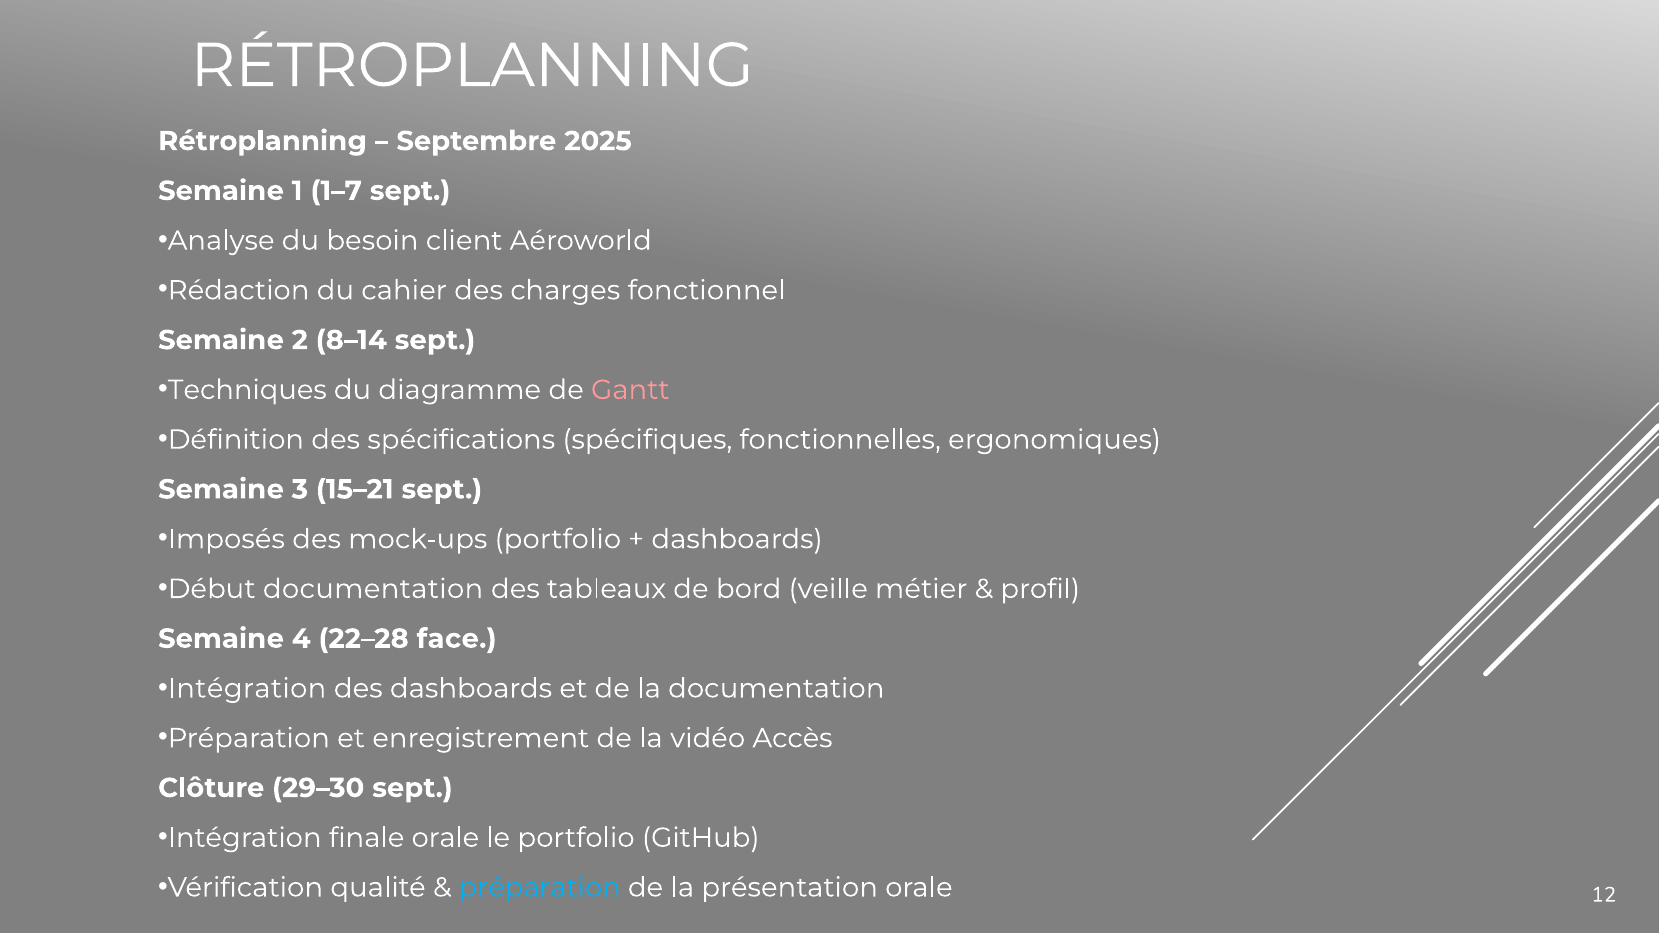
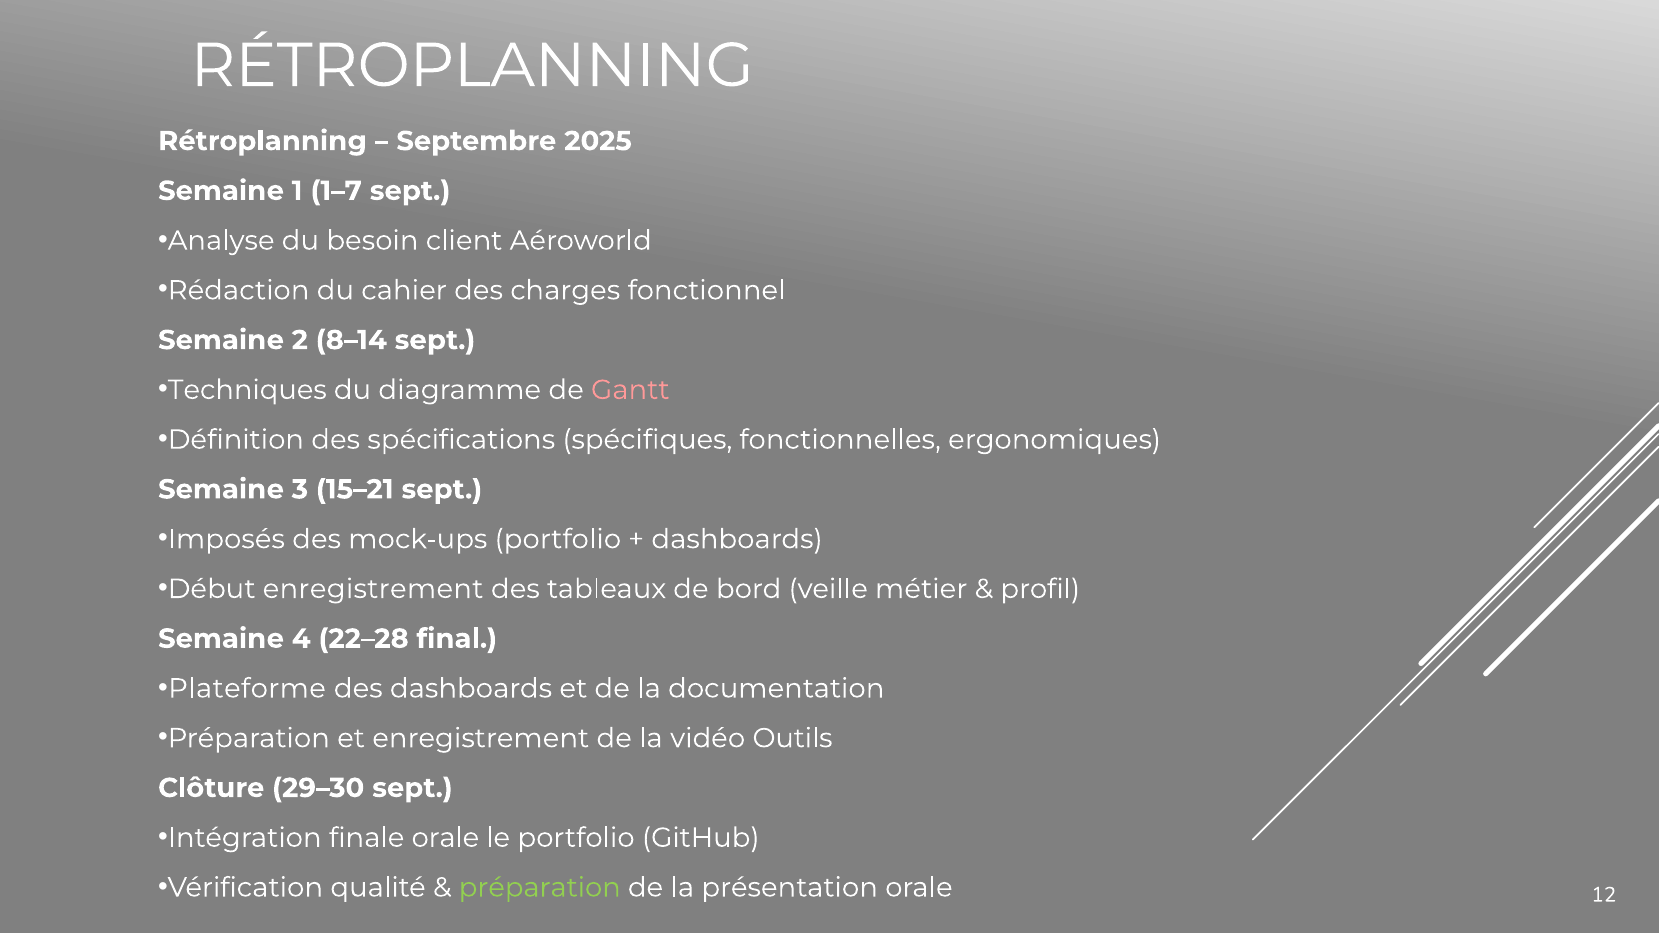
Début documentation: documentation -> enregistrement
face: face -> final
Intégration at (247, 689): Intégration -> Plateforme
Accès: Accès -> Outils
préparation at (540, 888) colour: light blue -> light green
